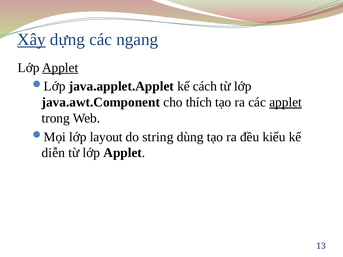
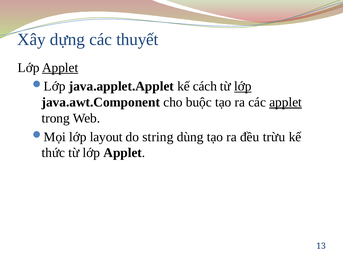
Xây underline: present -> none
ngang: ngang -> thuyết
lớp at (243, 86) underline: none -> present
thích: thích -> buộc
kiểu: kiểu -> trừu
diễn: diễn -> thức
